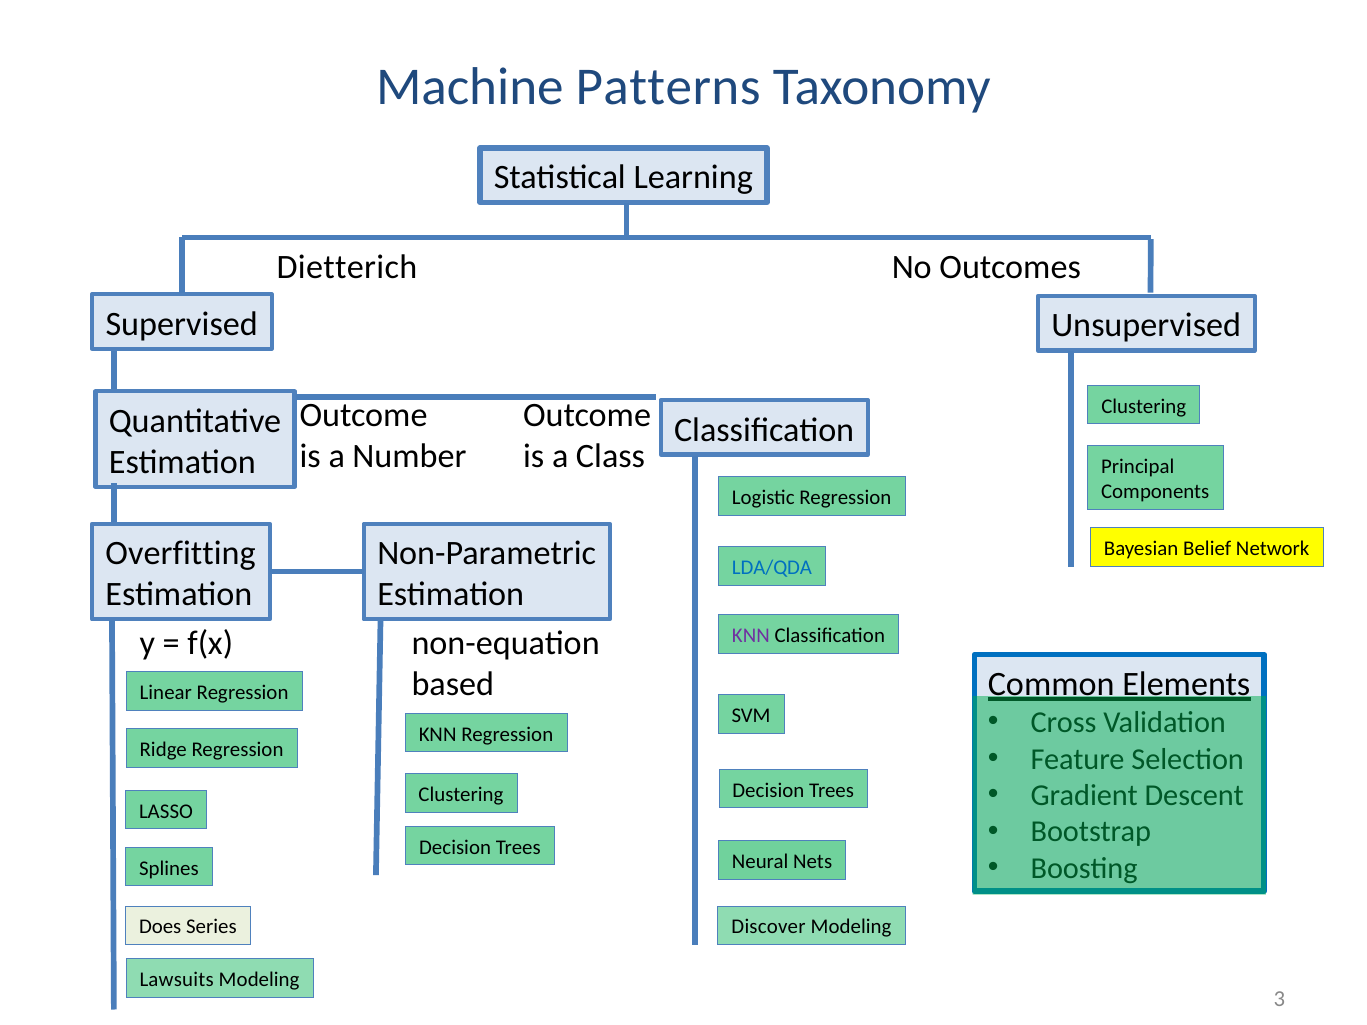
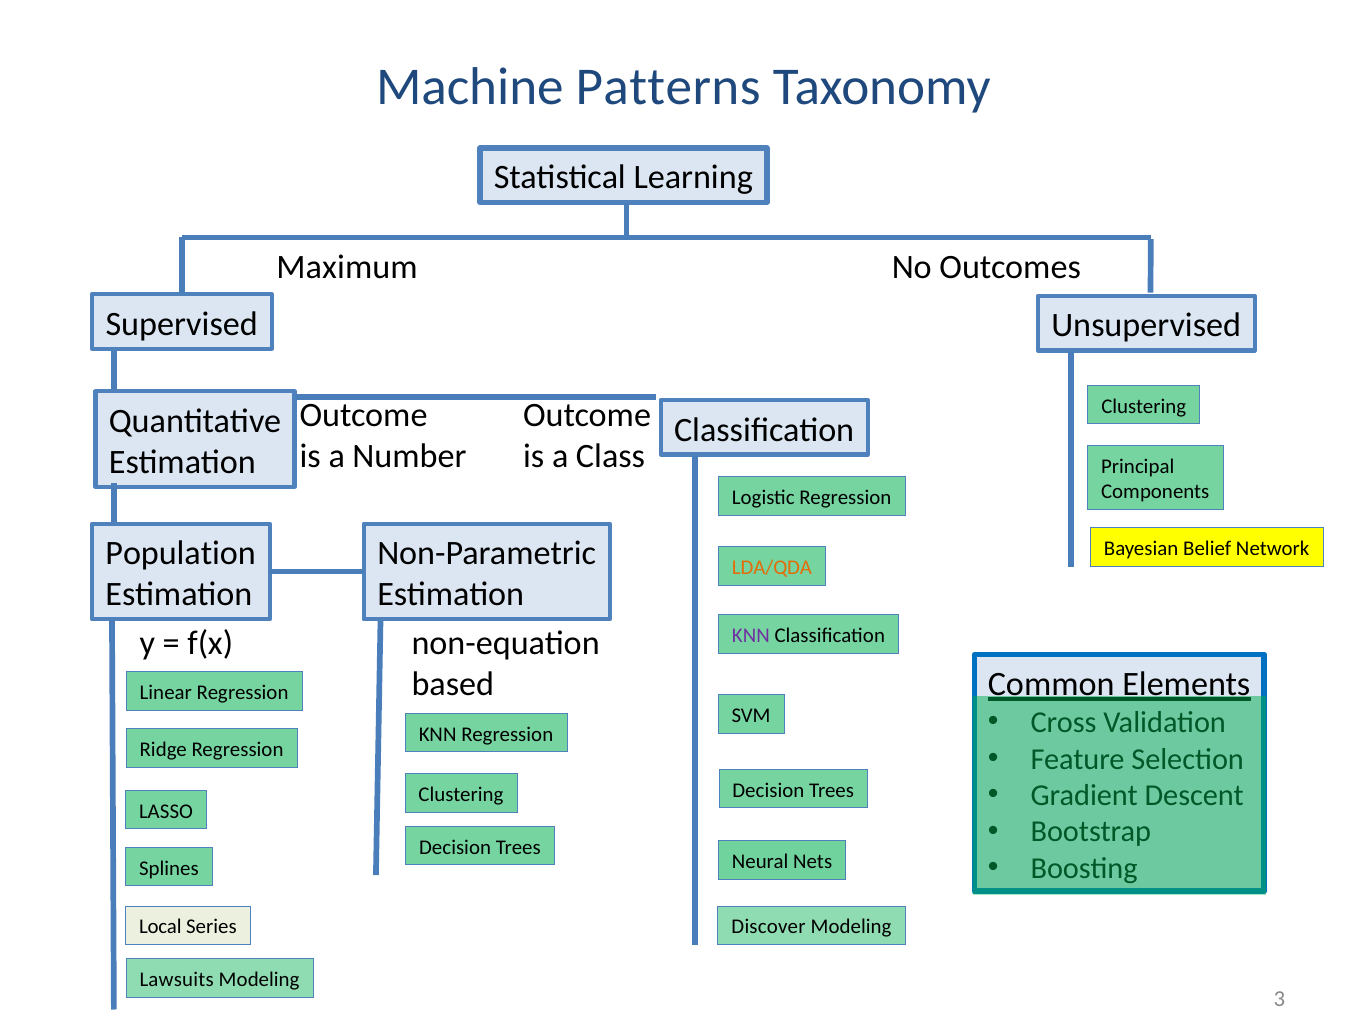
Dietterich: Dietterich -> Maximum
Overfitting: Overfitting -> Population
LDA/QDA colour: blue -> orange
Does: Does -> Local
